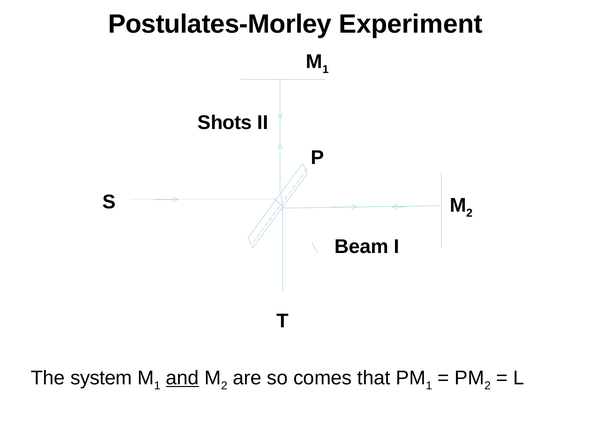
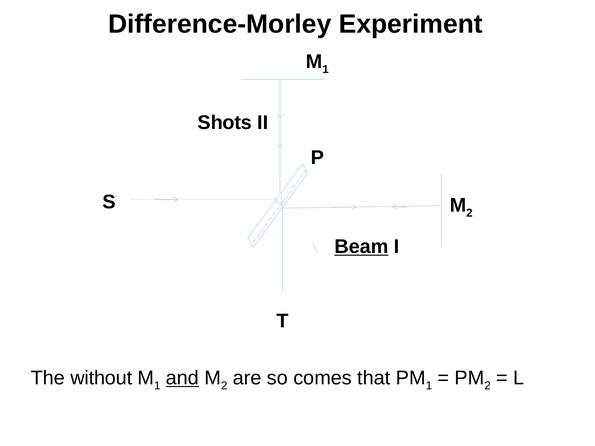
Postulates-Morley: Postulates-Morley -> Difference-Morley
Beam underline: none -> present
system: system -> without
